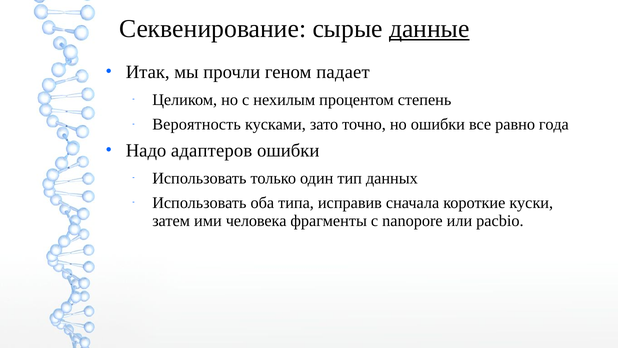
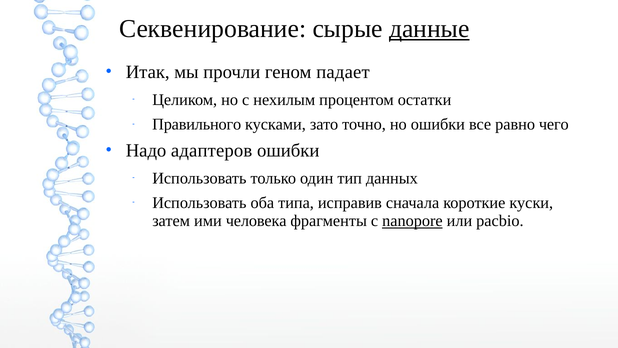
степень: степень -> остатки
Вероятность: Вероятность -> Правильного
года: года -> чего
nanopore underline: none -> present
